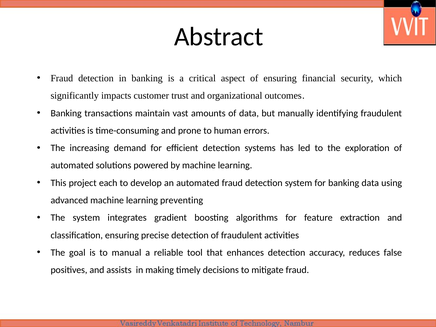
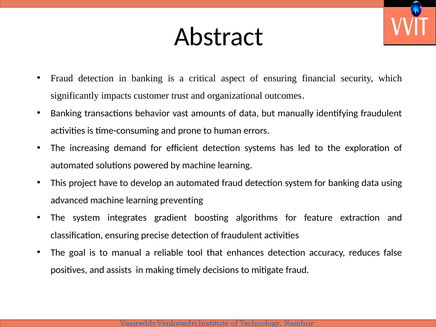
maintain: maintain -> behavior
each: each -> have
